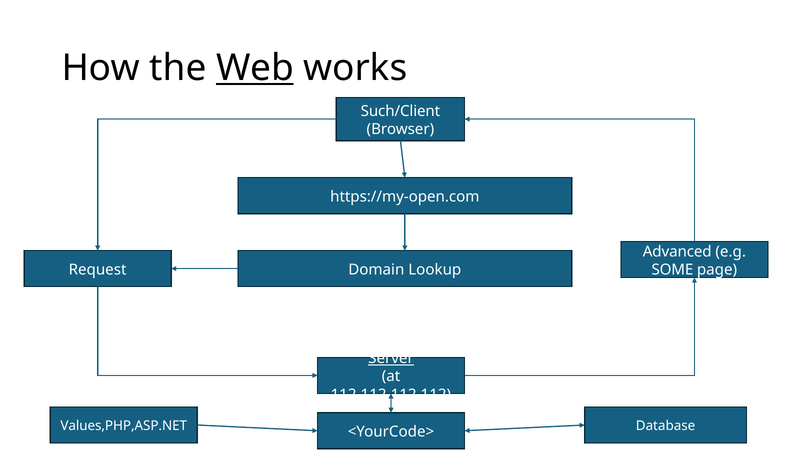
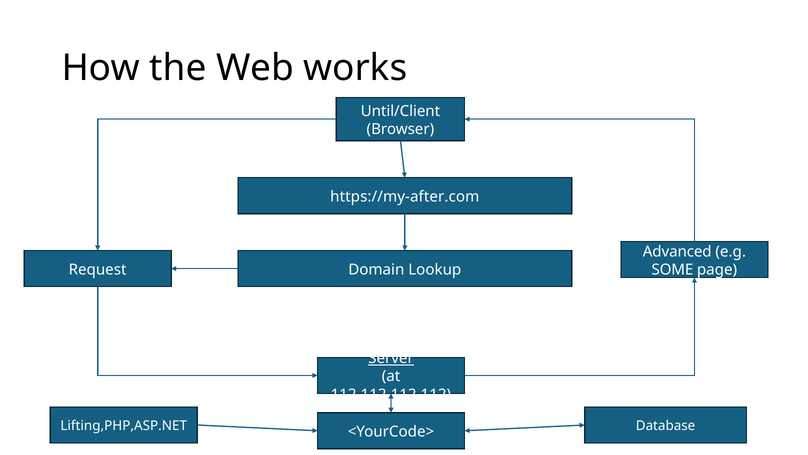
Web underline: present -> none
Such/Client: Such/Client -> Until/Client
https://my-open.com: https://my-open.com -> https://my-after.com
Values,PHP,ASP.NET: Values,PHP,ASP.NET -> Lifting,PHP,ASP.NET
